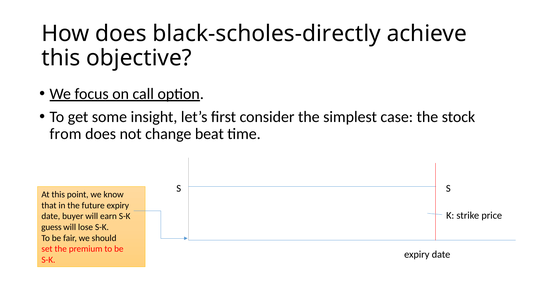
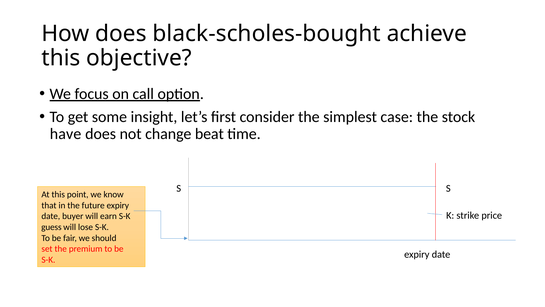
black-scholes-directly: black-scholes-directly -> black-scholes-bought
from: from -> have
